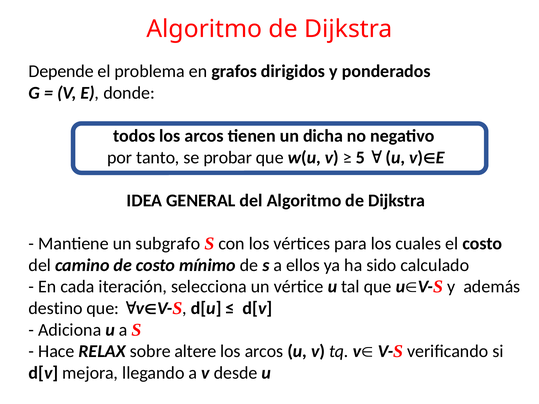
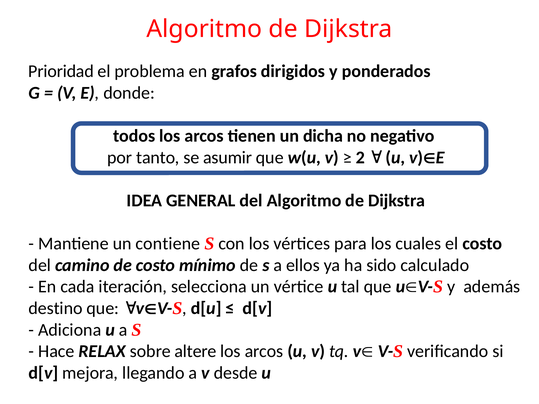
Depende: Depende -> Prioridad
probar: probar -> asumir
5: 5 -> 2
subgrafo: subgrafo -> contiene
